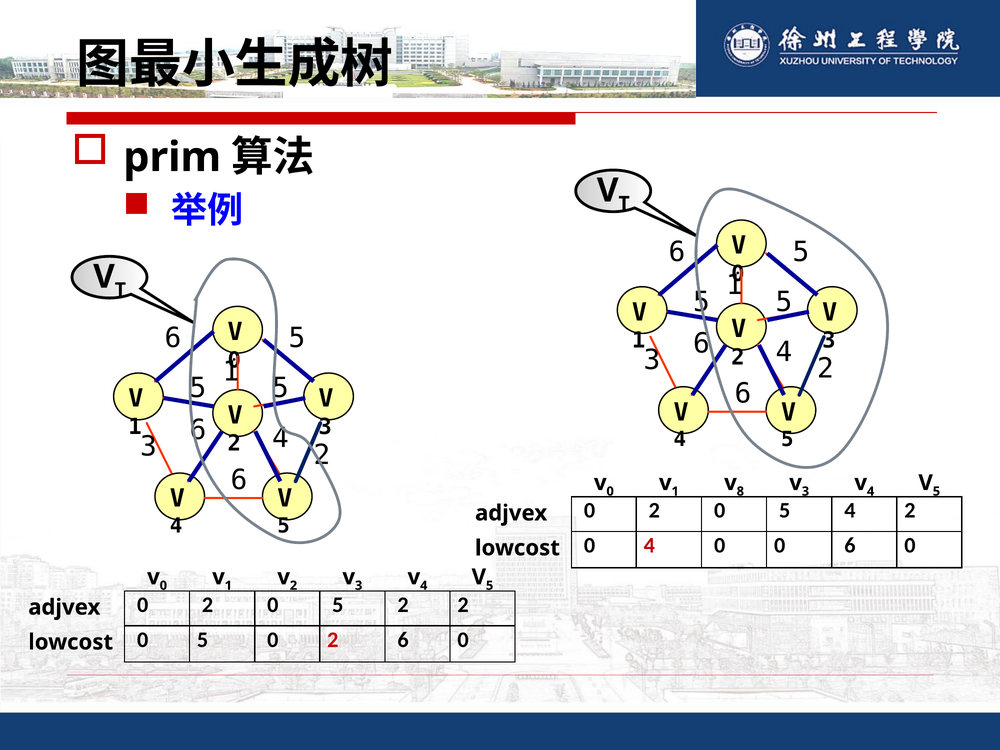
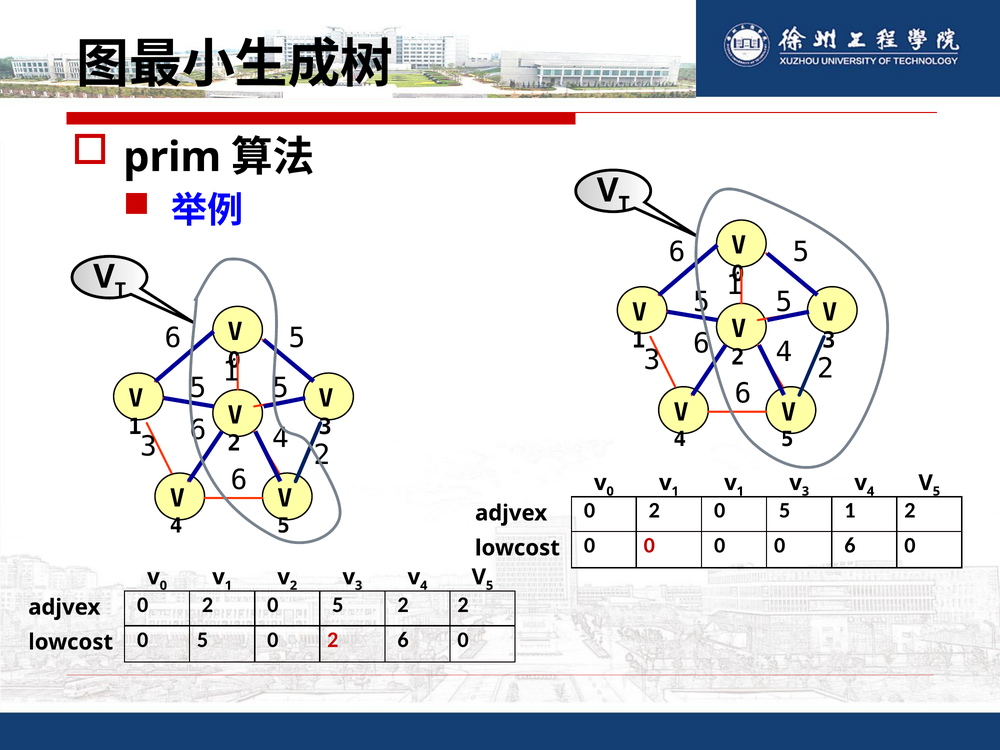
8 at (740, 491): 8 -> 1
0 5 4: 4 -> 1
lowcost 0 4: 4 -> 0
